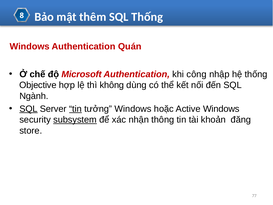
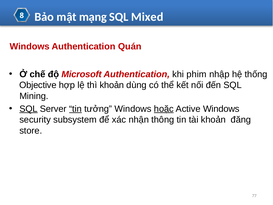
thêm: thêm -> mạng
SQL Thống: Thống -> Mixed
công: công -> phim
thì không: không -> khoản
Ngành: Ngành -> Mining
hoặc underline: none -> present
subsystem underline: present -> none
